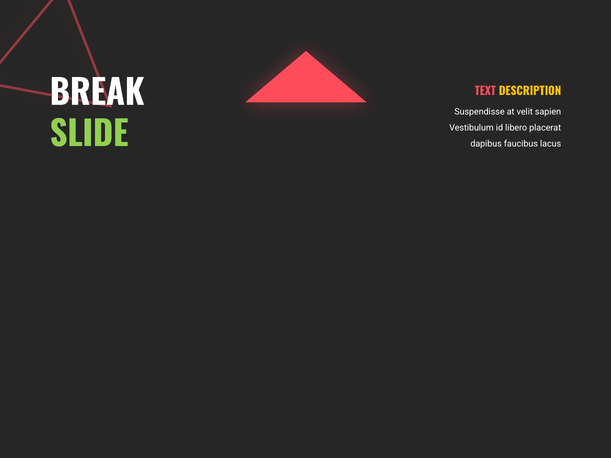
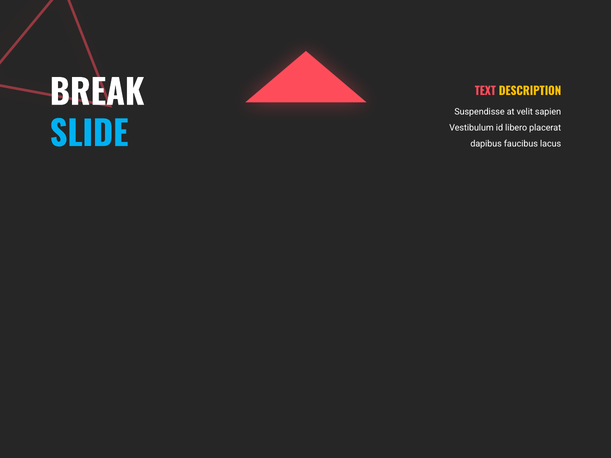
SLIDE colour: light green -> light blue
